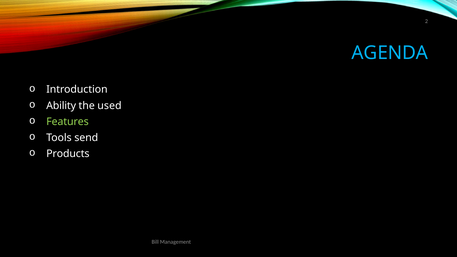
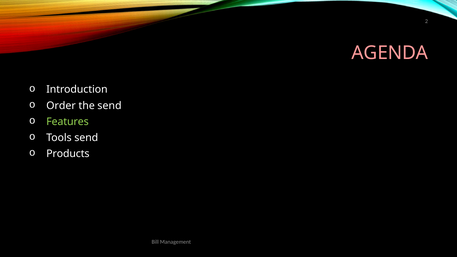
AGENDA colour: light blue -> pink
Ability: Ability -> Order
the used: used -> send
